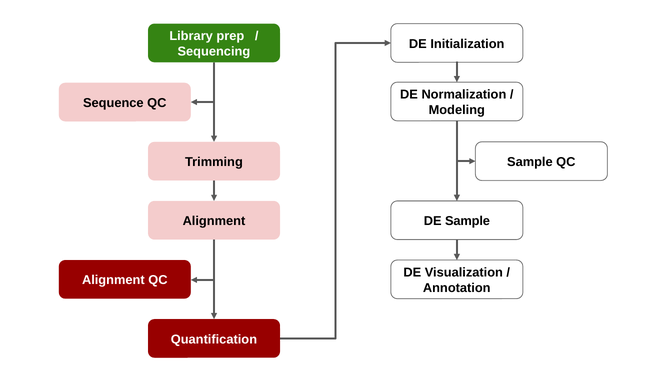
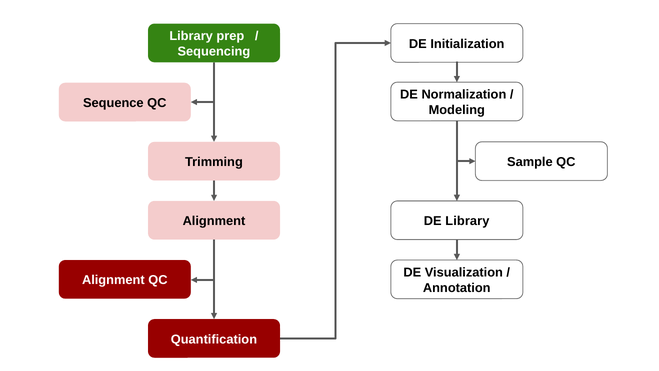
DE Sample: Sample -> Library
